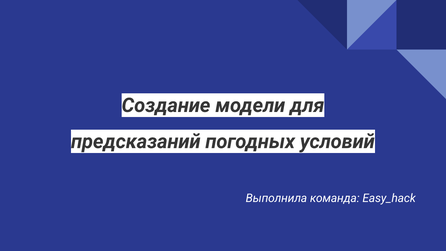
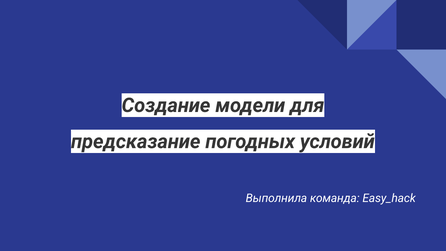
предсказаний: предсказаний -> предсказание
